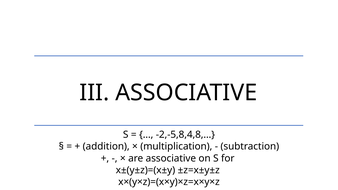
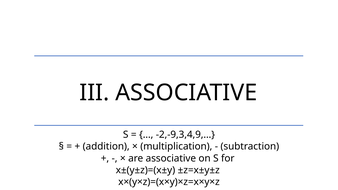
-2,-5,8,4,8,…: -2,-5,8,4,8,… -> -2,-9,3,4,9,…
